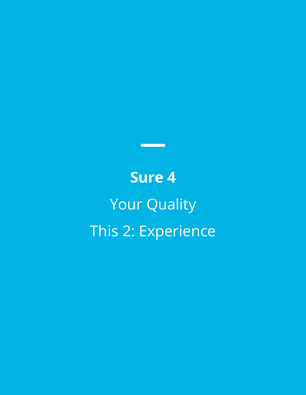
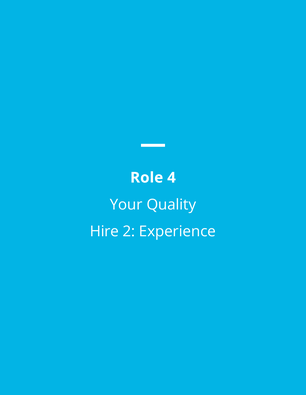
Sure: Sure -> Role
This: This -> Hire
